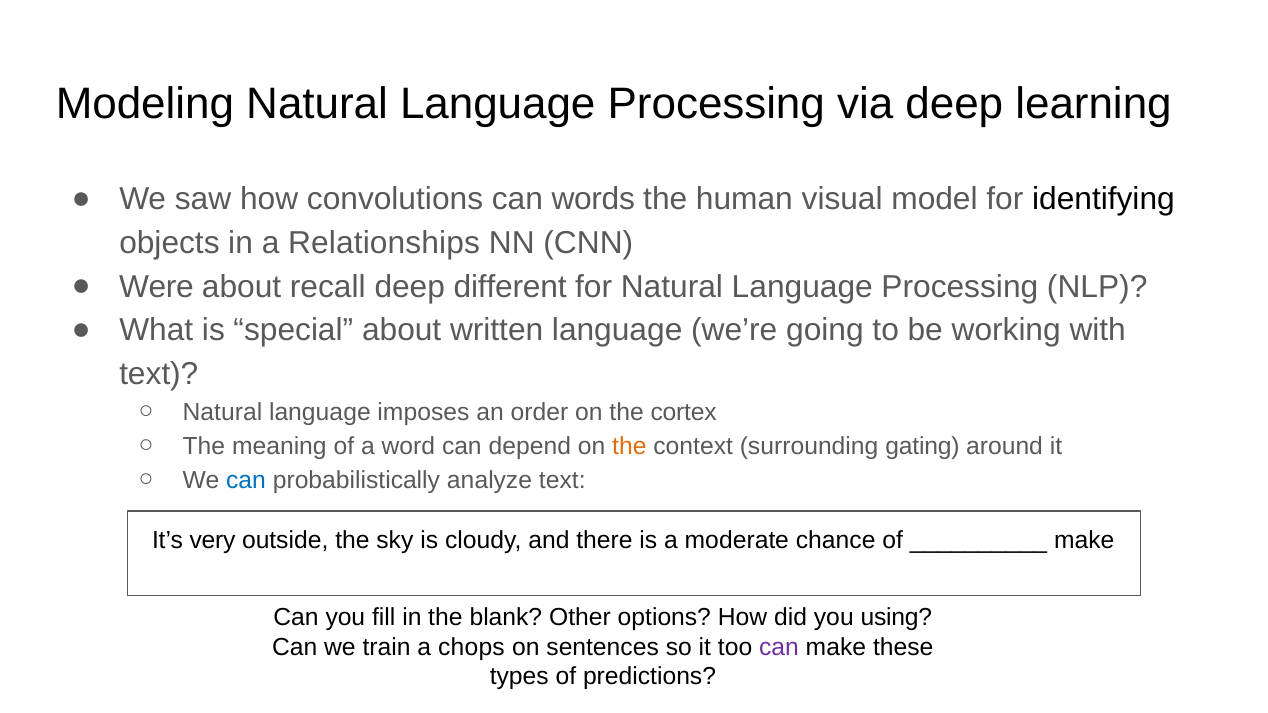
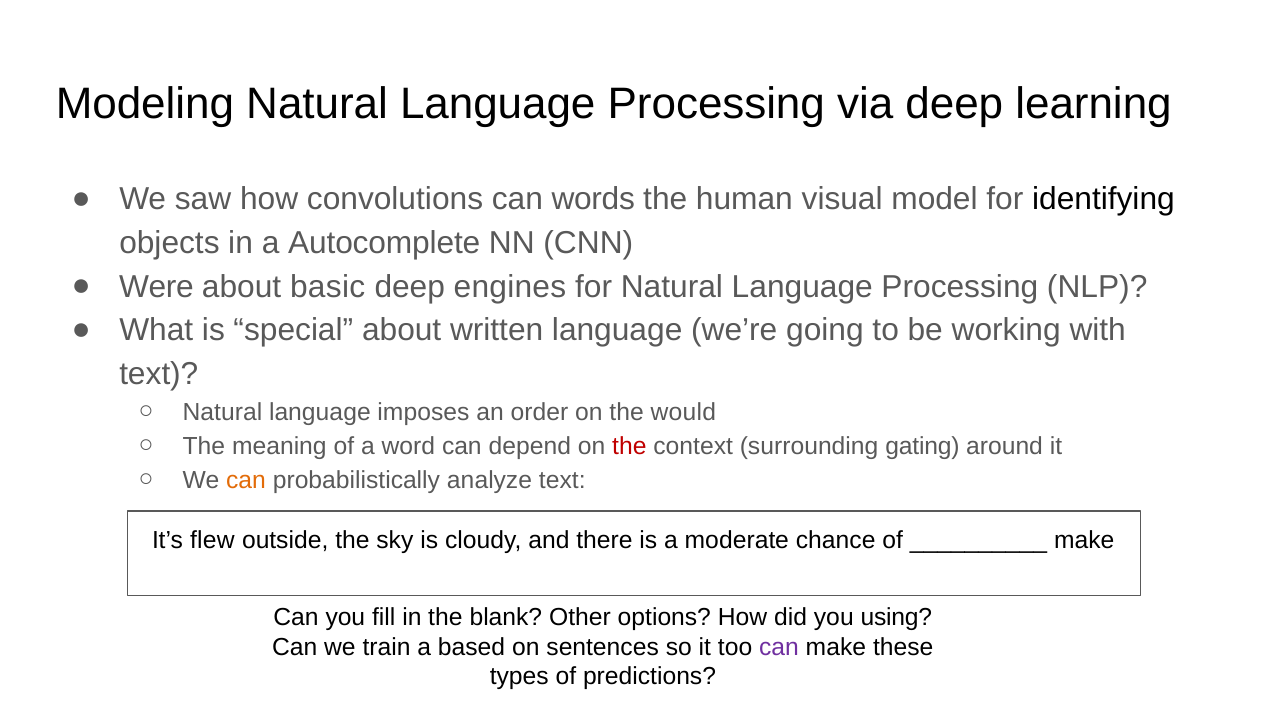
Relationships: Relationships -> Autocomplete
recall: recall -> basic
different: different -> engines
cortex: cortex -> would
the at (629, 446) colour: orange -> red
can at (246, 480) colour: blue -> orange
very: very -> flew
chops: chops -> based
